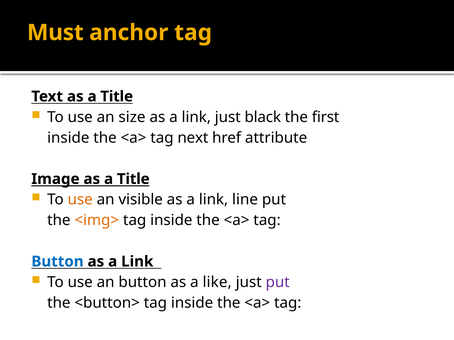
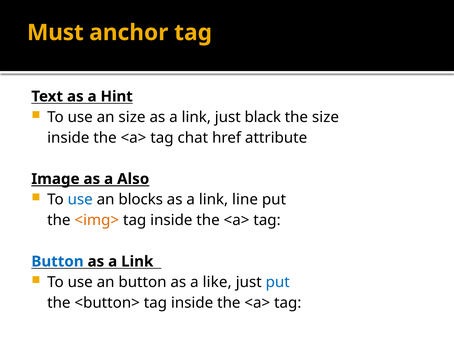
Text as a Title: Title -> Hint
the first: first -> size
next: next -> chat
Image as a Title: Title -> Also
use at (80, 200) colour: orange -> blue
visible: visible -> blocks
put at (278, 283) colour: purple -> blue
